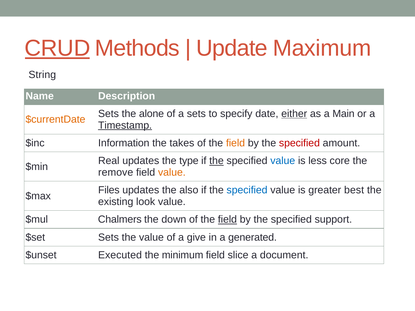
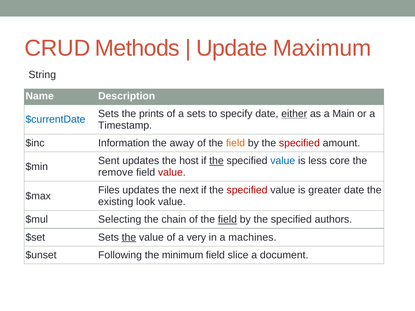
CRUD underline: present -> none
alone: alone -> prints
$currentDate colour: orange -> blue
Timestamp underline: present -> none
takes: takes -> away
Real: Real -> Sent
type: type -> host
value at (172, 173) colour: orange -> red
also: also -> next
specified at (247, 190) colour: blue -> red
greater best: best -> date
Chalmers: Chalmers -> Selecting
down: down -> chain
support: support -> authors
the at (129, 237) underline: none -> present
give: give -> very
generated: generated -> machines
Executed: Executed -> Following
